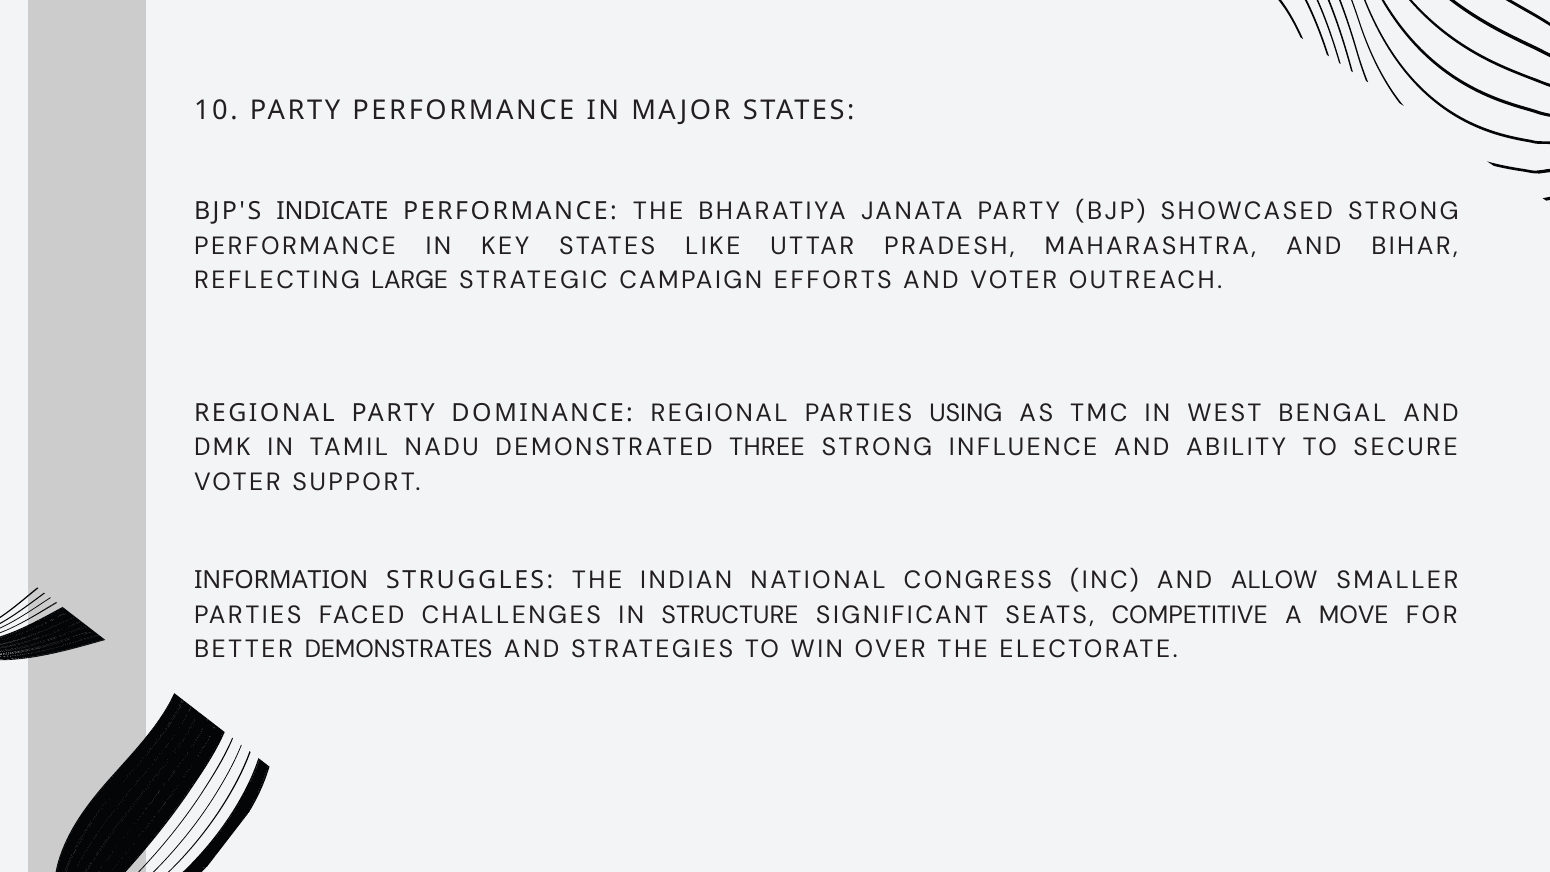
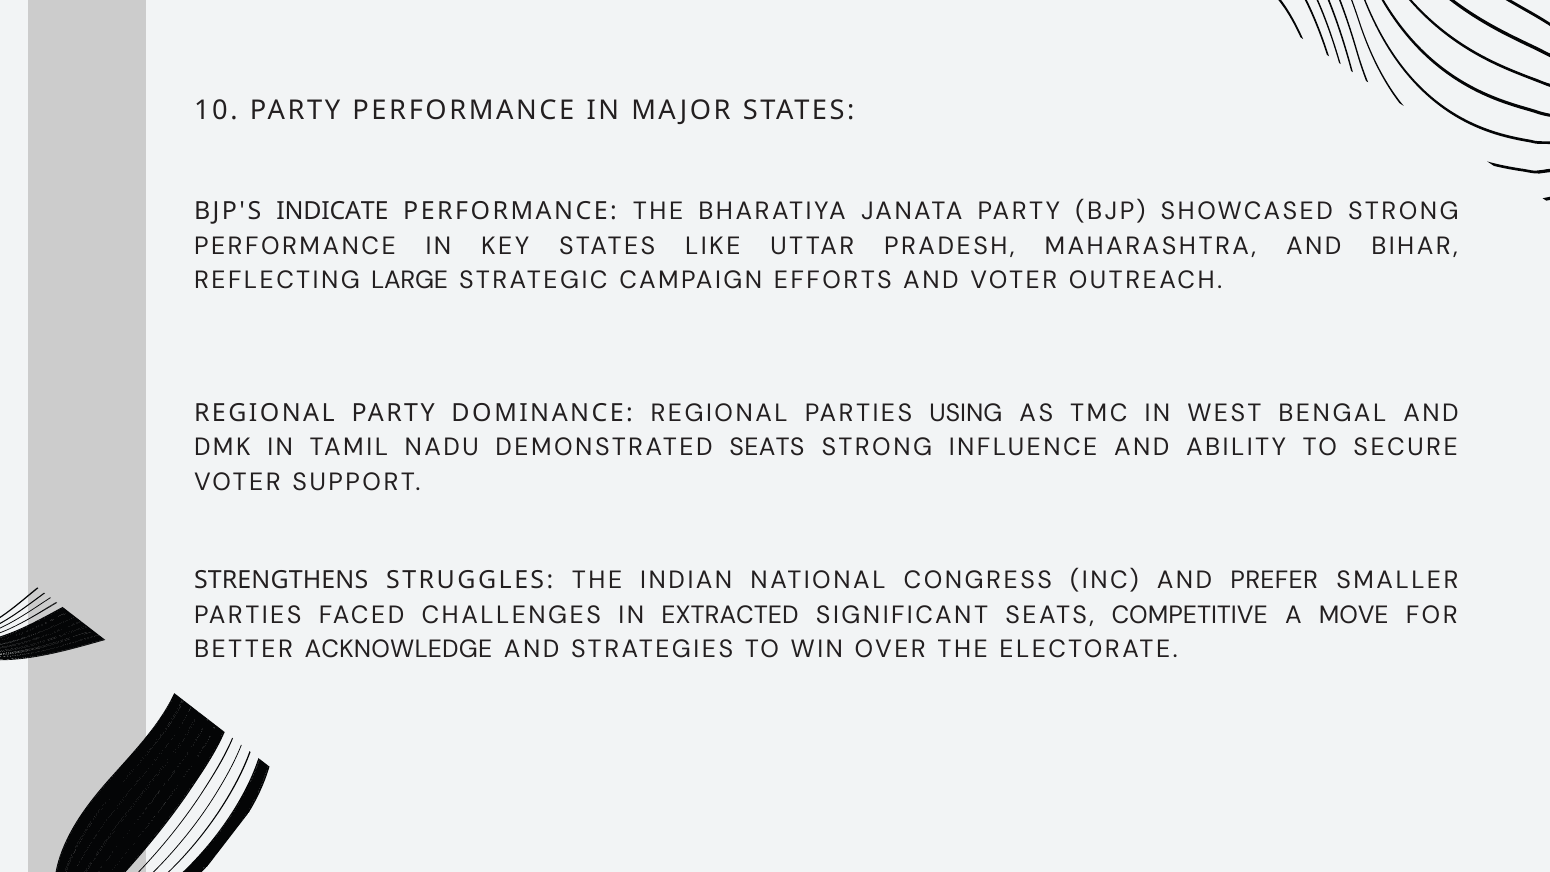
DEMONSTRATED THREE: THREE -> SEATS
INFORMATION: INFORMATION -> STRENGTHENS
ALLOW: ALLOW -> PREFER
STRUCTURE: STRUCTURE -> EXTRACTED
DEMONSTRATES: DEMONSTRATES -> ACKNOWLEDGE
